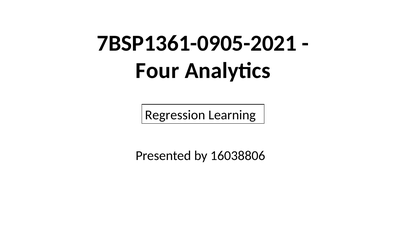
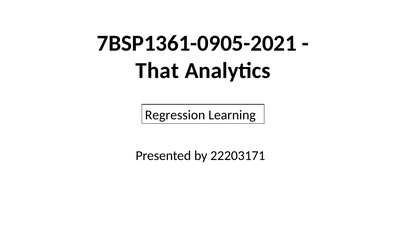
Four: Four -> That
16038806: 16038806 -> 22203171
